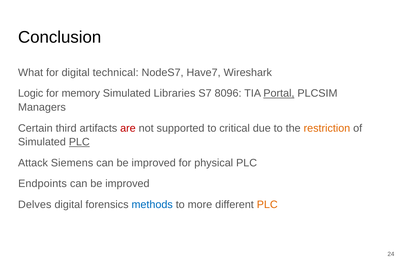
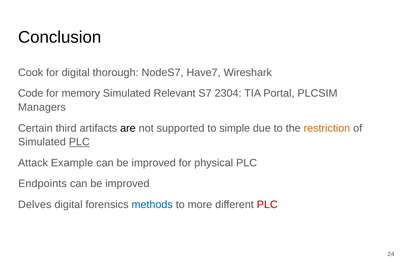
What: What -> Cook
technical: technical -> thorough
Logic: Logic -> Code
Libraries: Libraries -> Relevant
8096: 8096 -> 2304
Portal underline: present -> none
are colour: red -> black
critical: critical -> simple
Siemens: Siemens -> Example
PLC at (267, 205) colour: orange -> red
